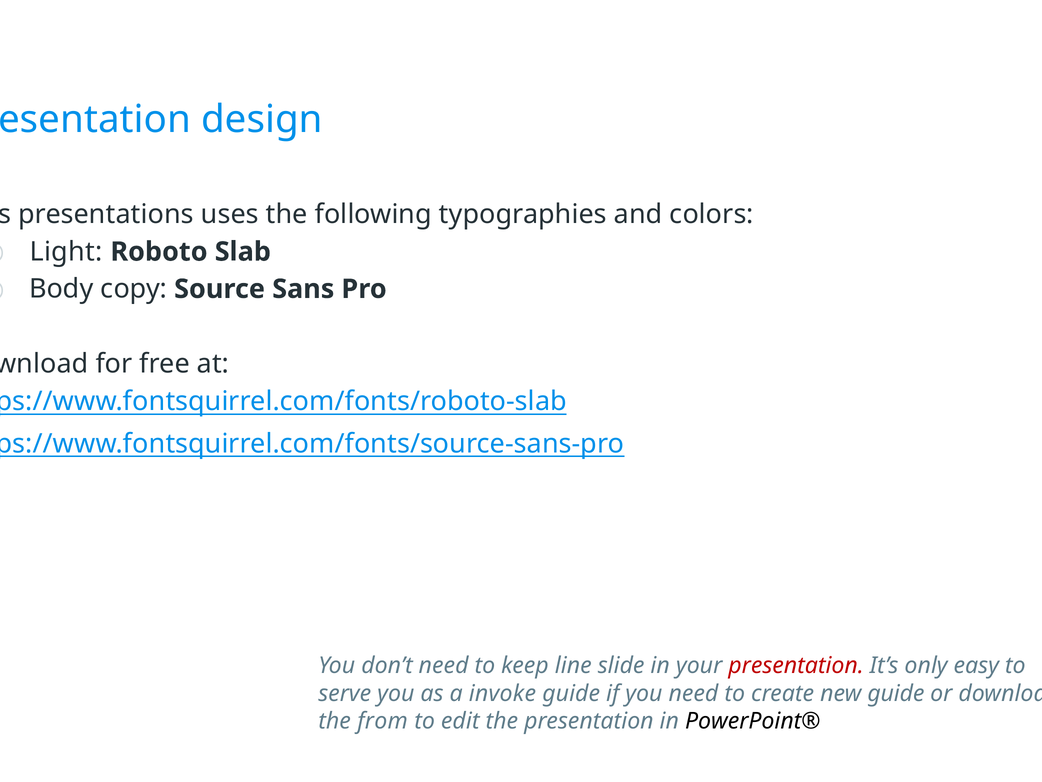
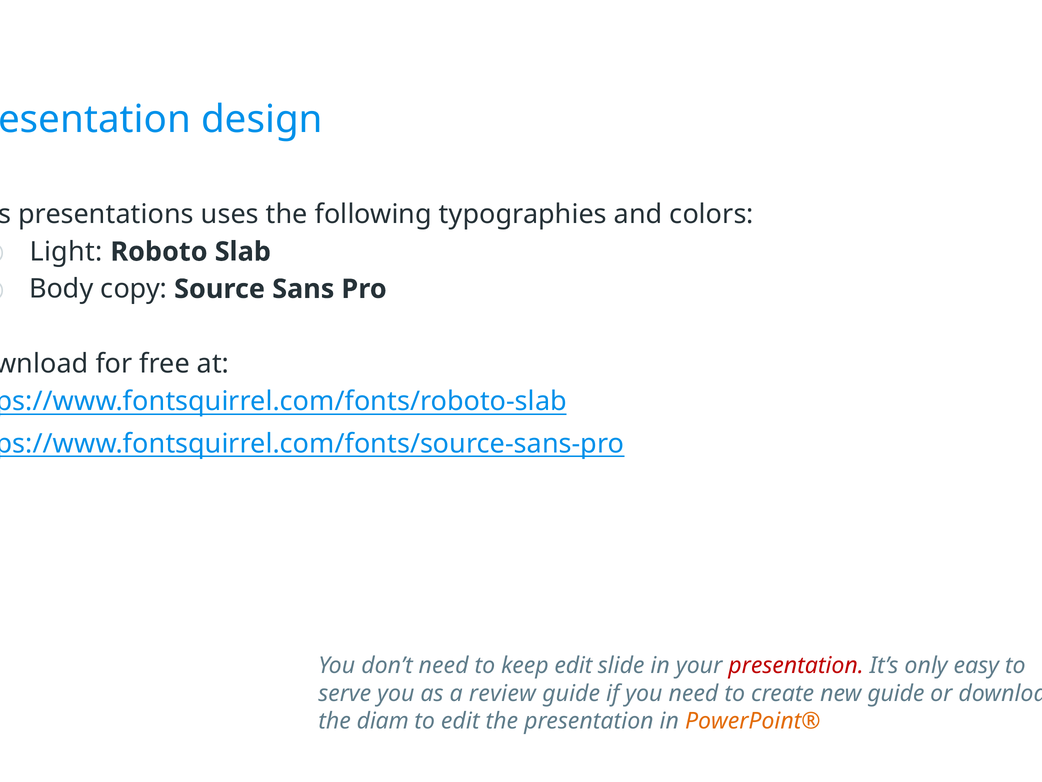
keep line: line -> edit
invoke: invoke -> review
from: from -> diam
PowerPoint® colour: black -> orange
